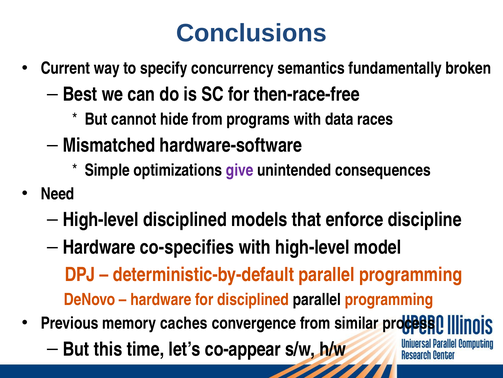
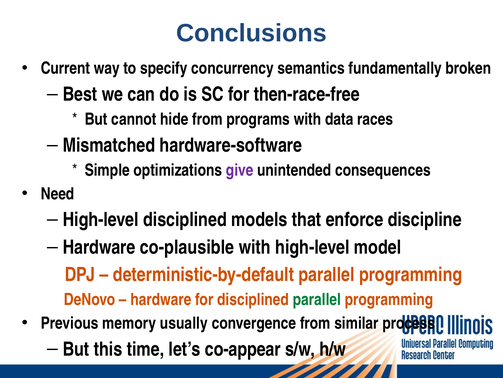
co-specifies: co-specifies -> co-plausible
parallel at (317, 299) colour: black -> green
caches: caches -> usually
